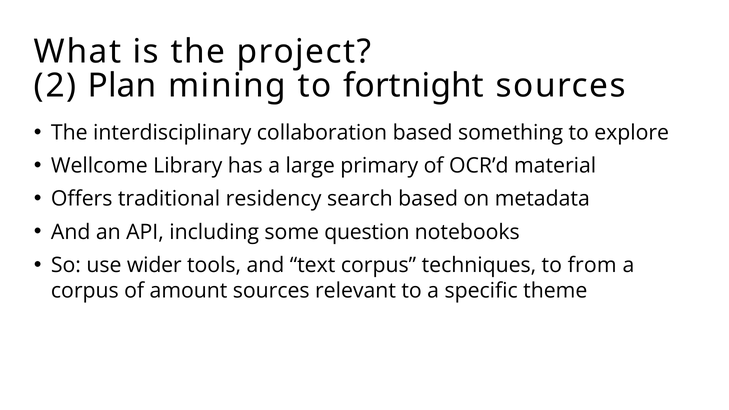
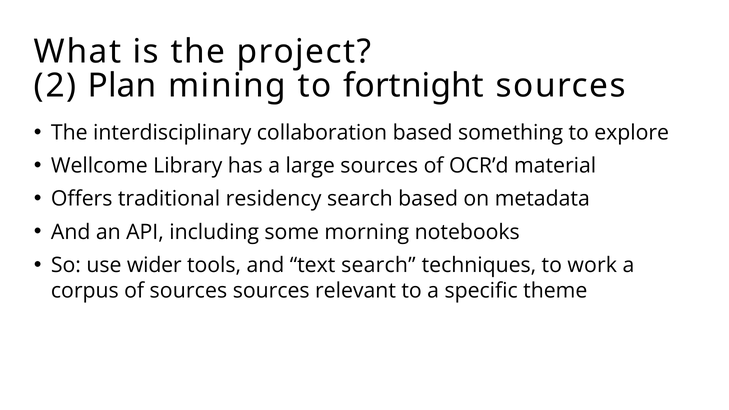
large primary: primary -> sources
question: question -> morning
text corpus: corpus -> search
from: from -> work
of amount: amount -> sources
